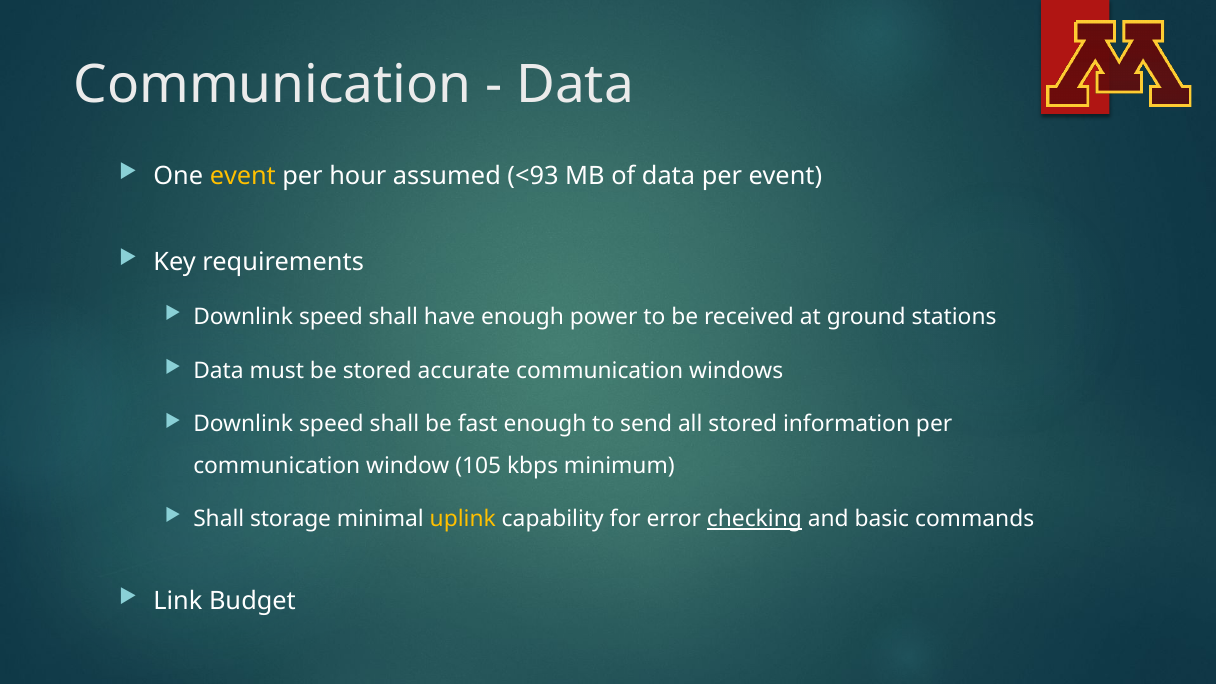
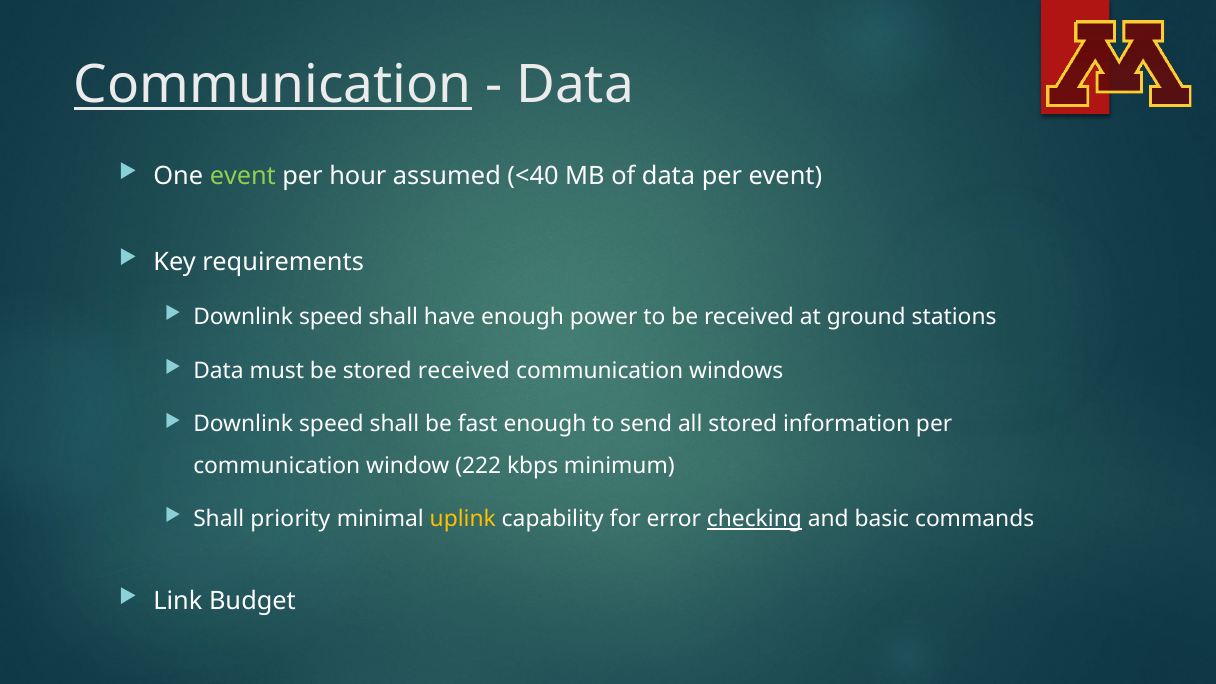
Communication at (273, 85) underline: none -> present
event at (243, 176) colour: yellow -> light green
<93: <93 -> <40
stored accurate: accurate -> received
105: 105 -> 222
storage: storage -> priority
